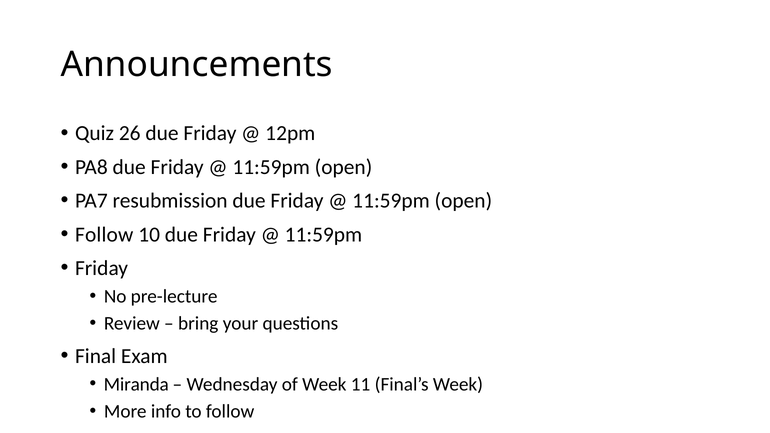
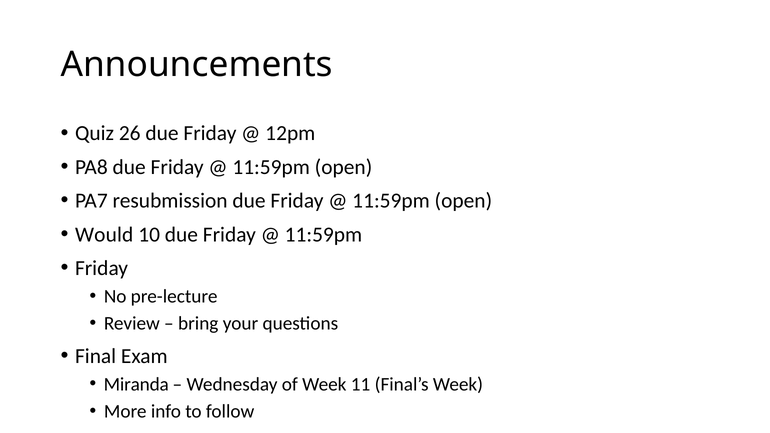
Follow at (104, 235): Follow -> Would
